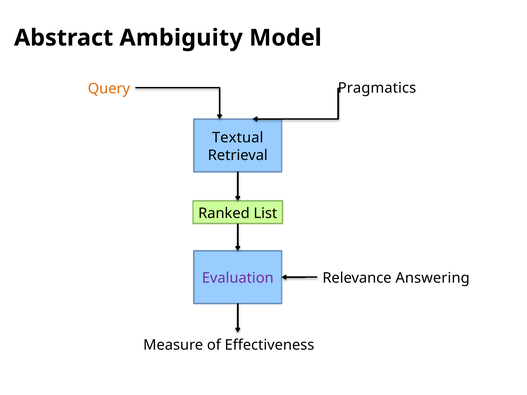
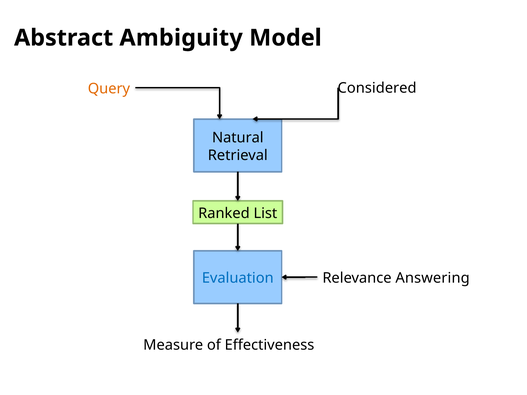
Pragmatics: Pragmatics -> Considered
Textual: Textual -> Natural
Evaluation colour: purple -> blue
